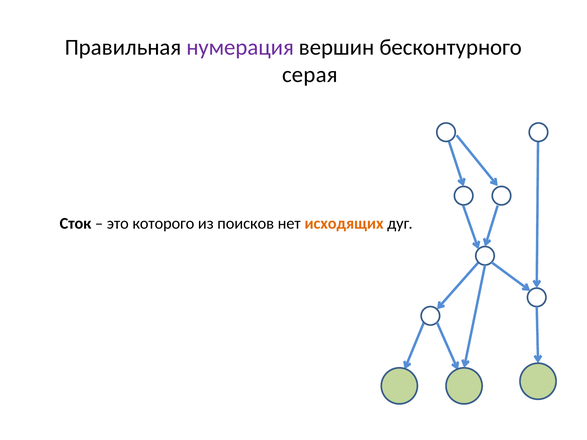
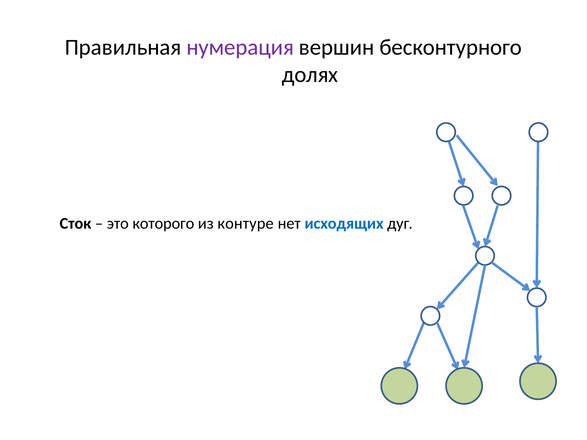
серая: серая -> долях
поисков: поисков -> контуре
исходящих colour: orange -> blue
